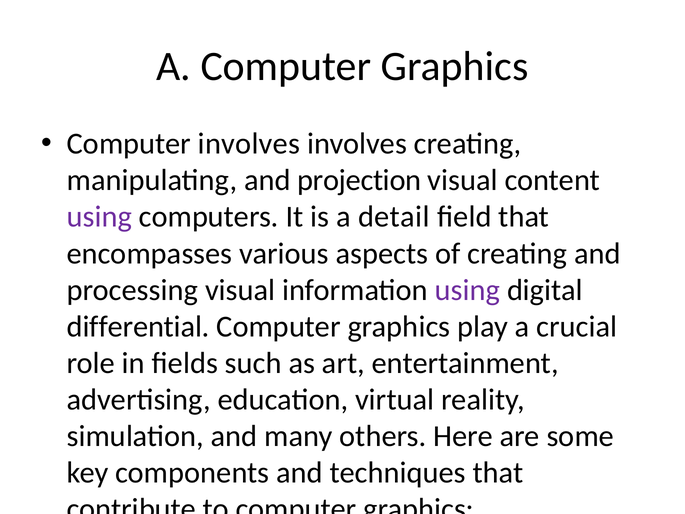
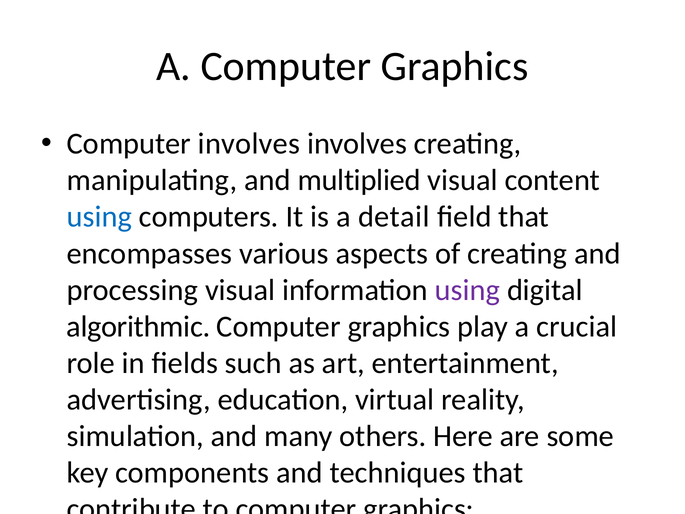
projection: projection -> multiplied
using at (99, 217) colour: purple -> blue
differential: differential -> algorithmic
